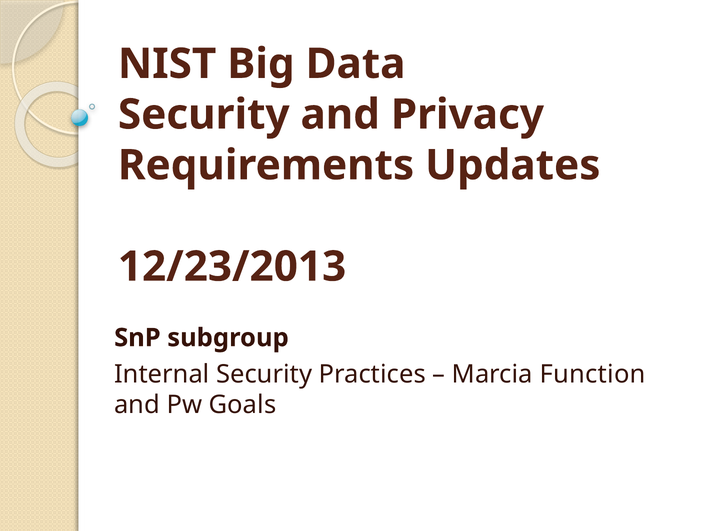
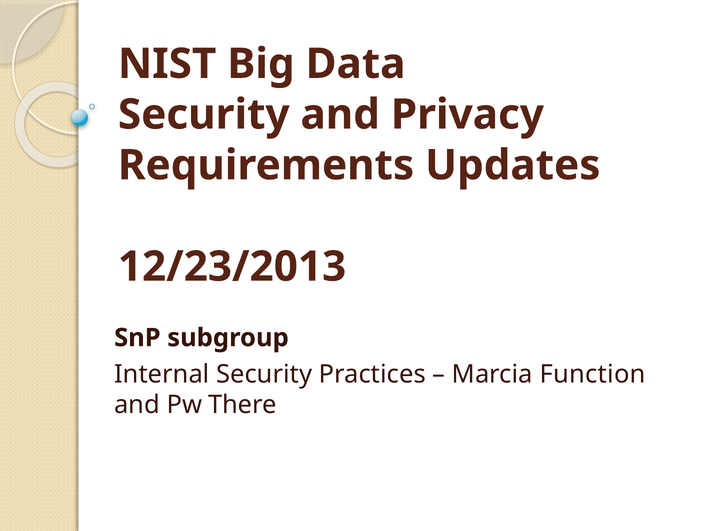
Goals: Goals -> There
